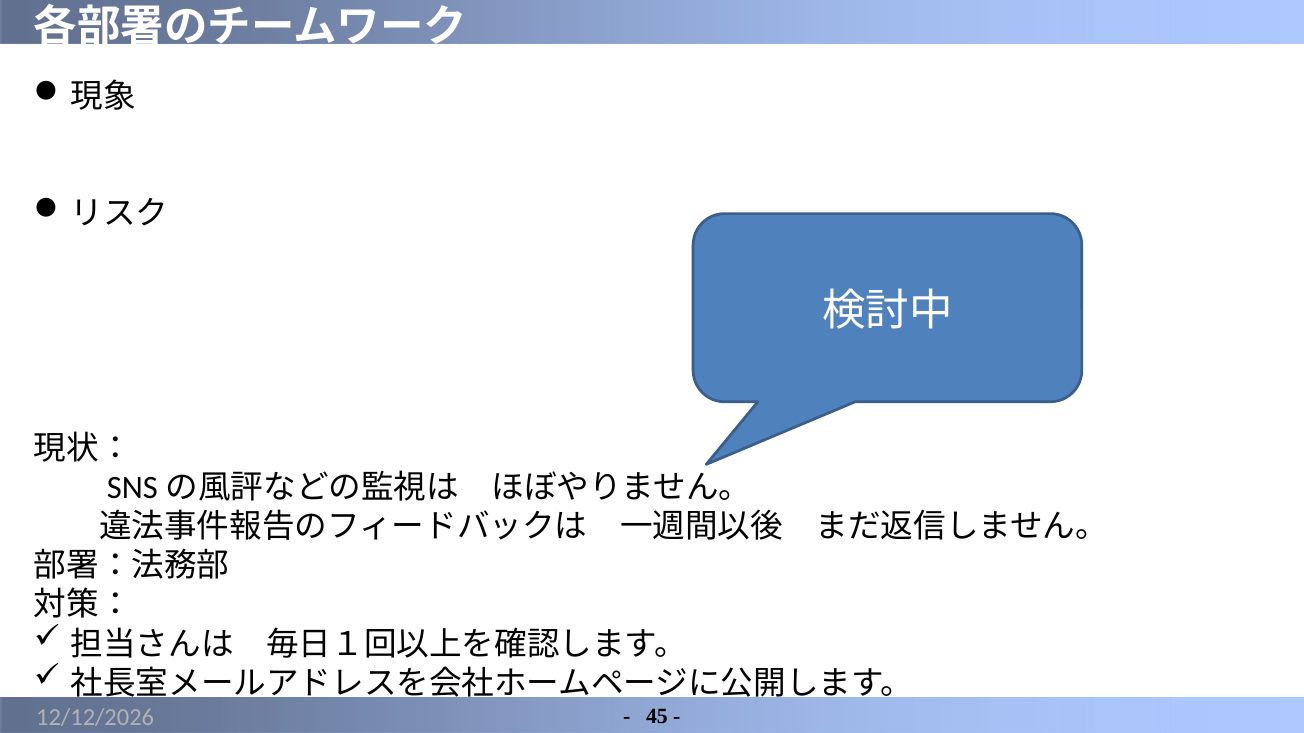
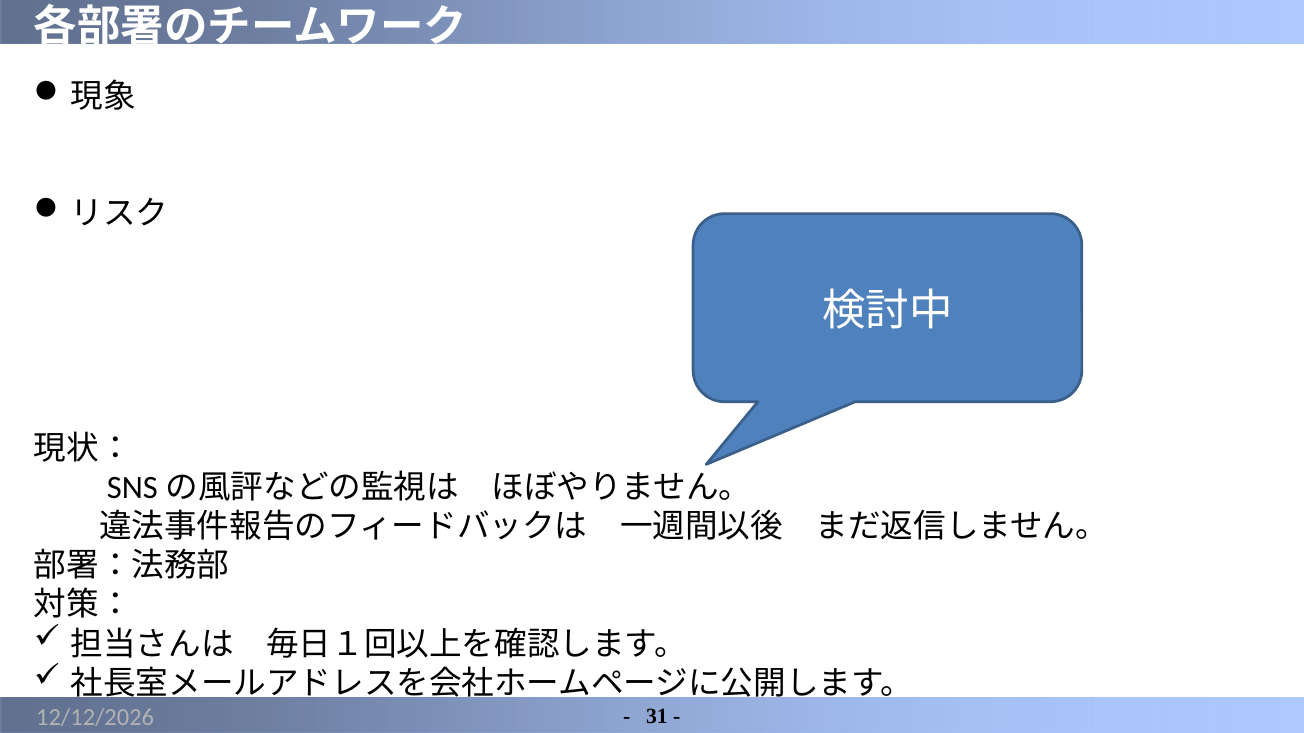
45: 45 -> 31
